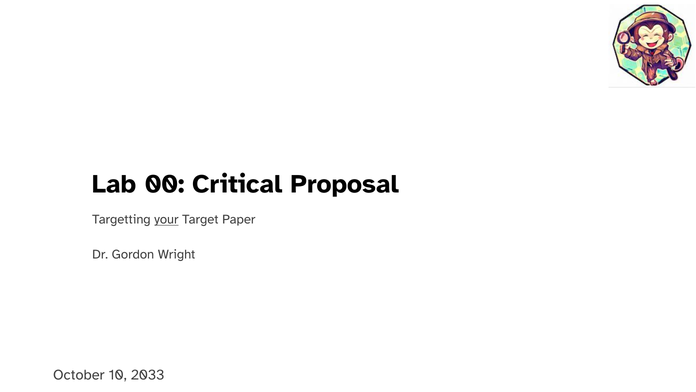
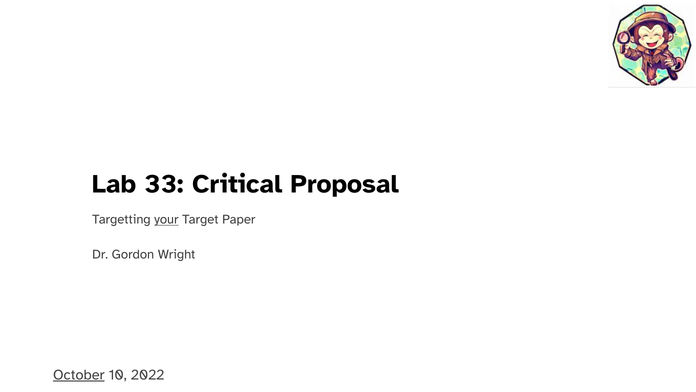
00: 00 -> 33
October underline: none -> present
2033: 2033 -> 2022
